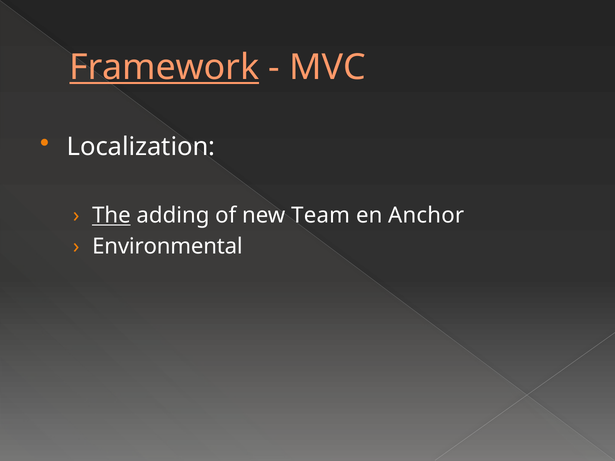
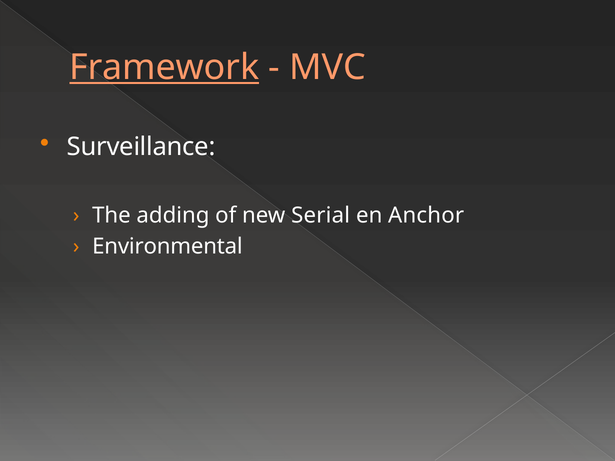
Localization: Localization -> Surveillance
The underline: present -> none
Team: Team -> Serial
